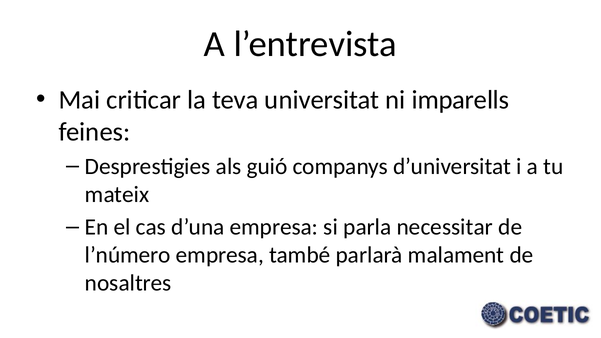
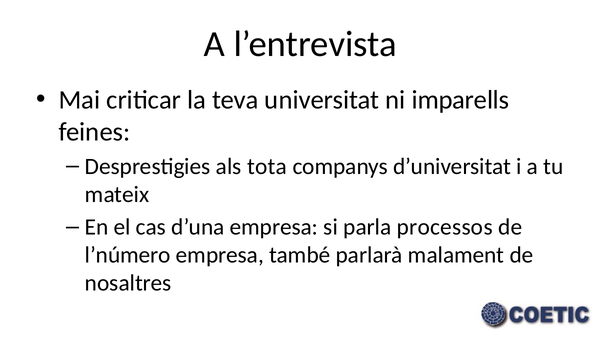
guió: guió -> tota
necessitar: necessitar -> processos
